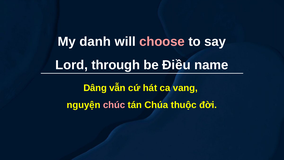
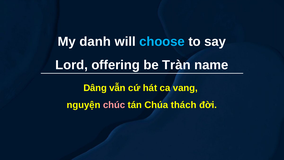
choose colour: pink -> light blue
through: through -> offering
Điều: Điều -> Tràn
thuộc: thuộc -> thách
